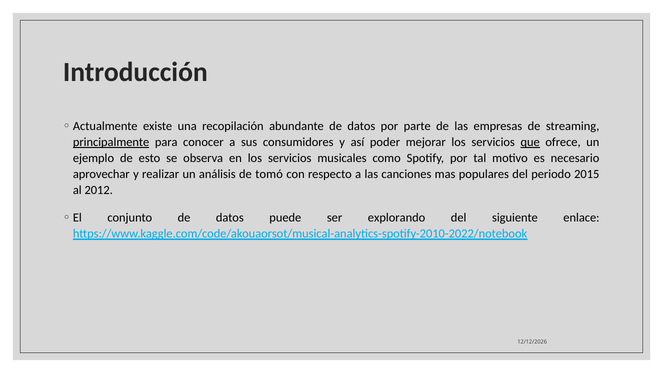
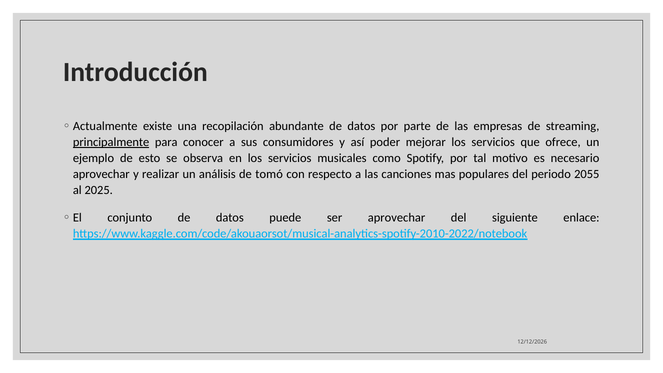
que underline: present -> none
2015: 2015 -> 2055
2012: 2012 -> 2025
ser explorando: explorando -> aprovechar
